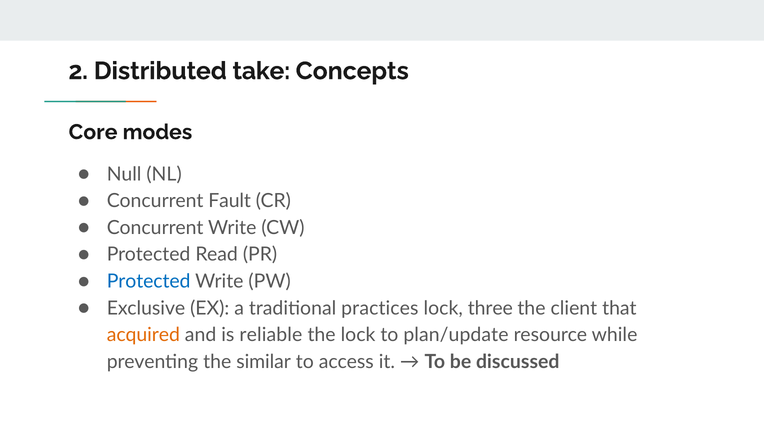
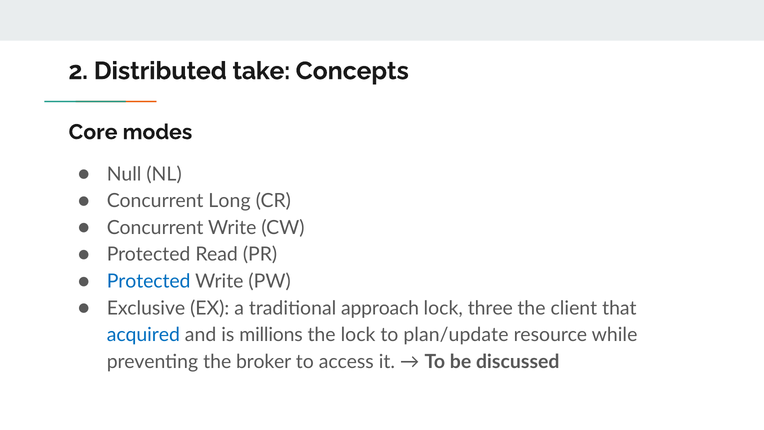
Fault: Fault -> Long
practices: practices -> approach
acquired colour: orange -> blue
reliable: reliable -> millions
similar: similar -> broker
